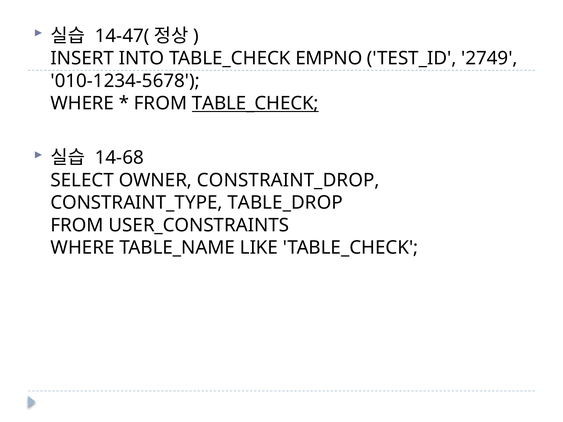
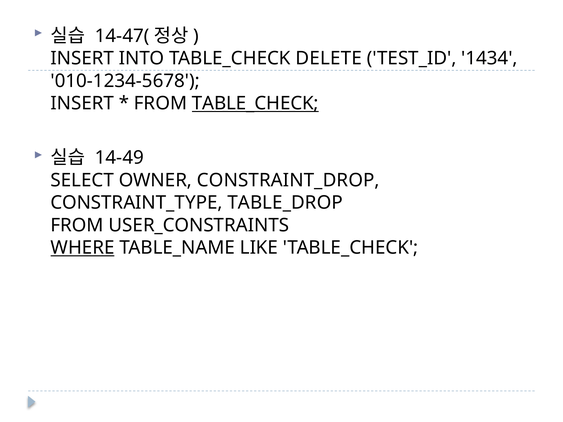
EMPNO: EMPNO -> DELETE
2749: 2749 -> 1434
WHERE at (82, 103): WHERE -> INSERT
14-68: 14-68 -> 14-49
WHERE at (83, 248) underline: none -> present
